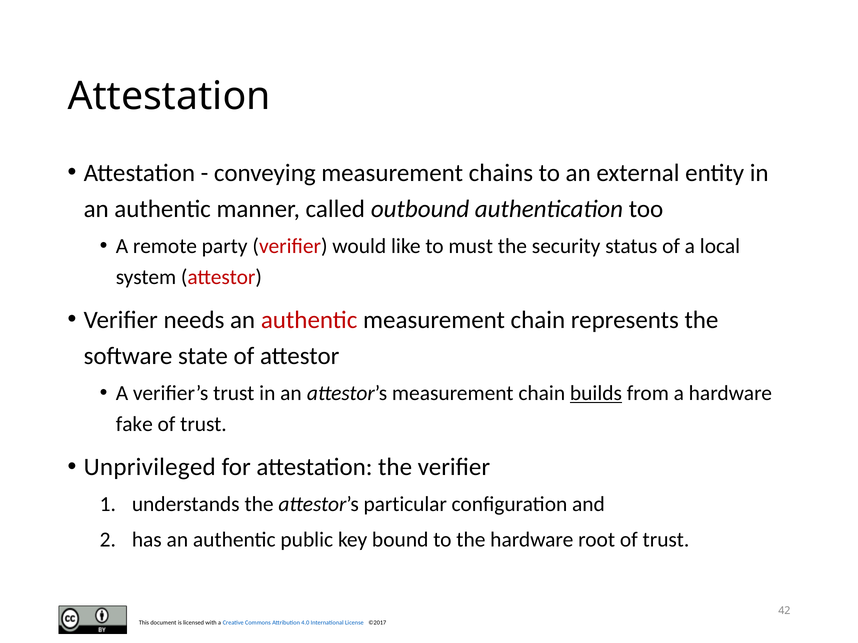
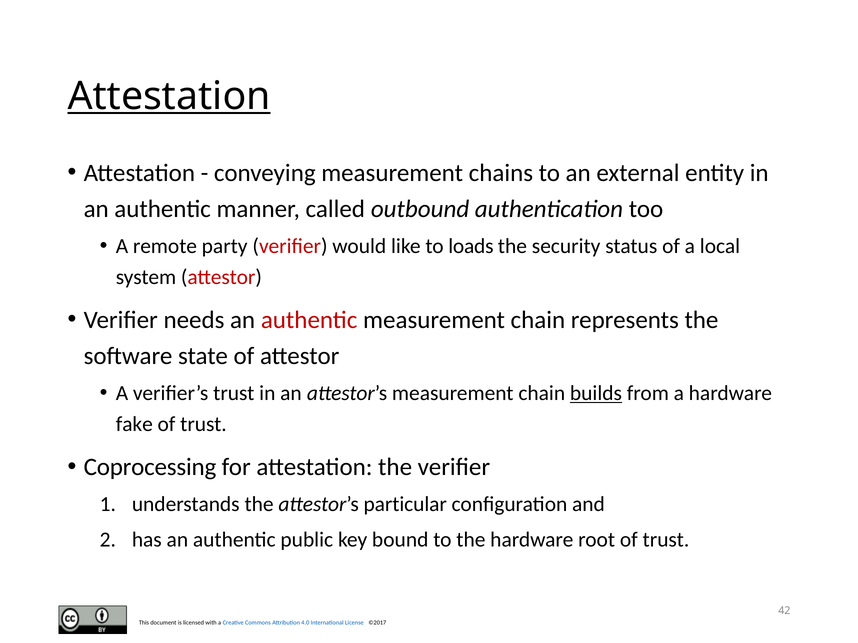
Attestation at (169, 96) underline: none -> present
must: must -> loads
Unprivileged: Unprivileged -> Coprocessing
